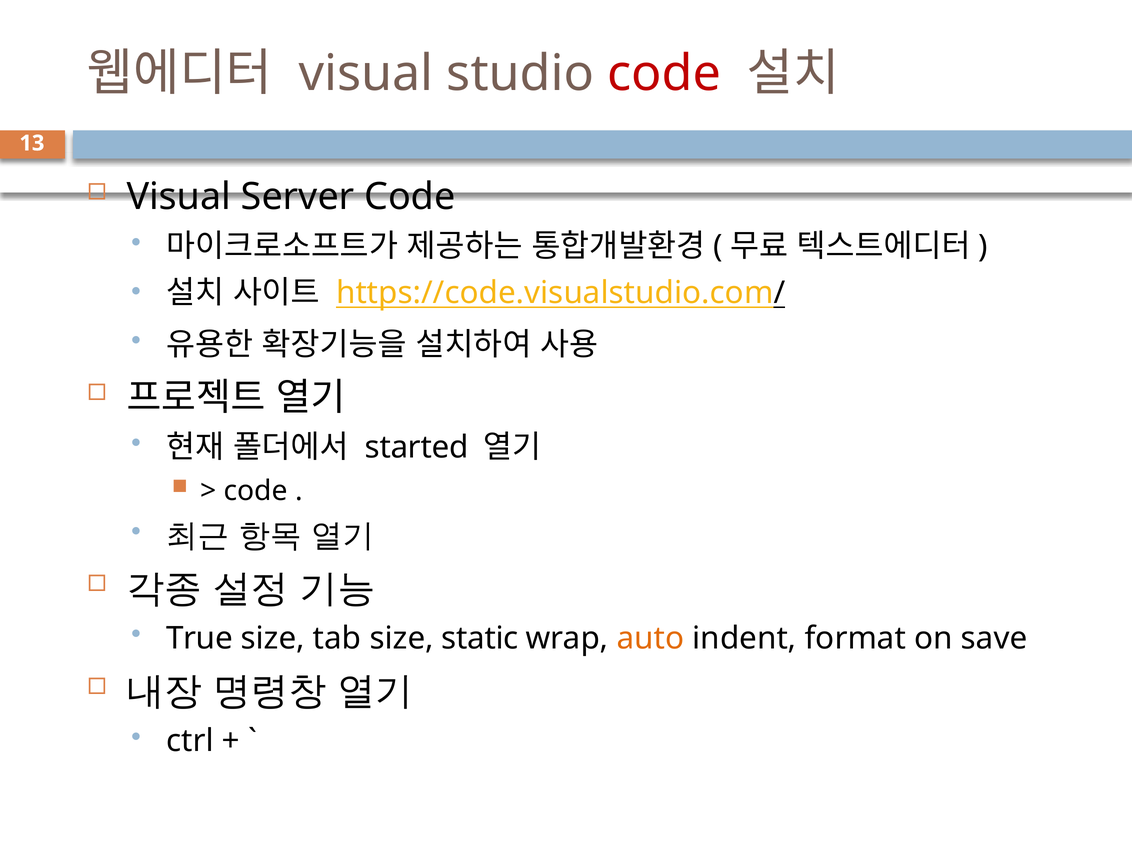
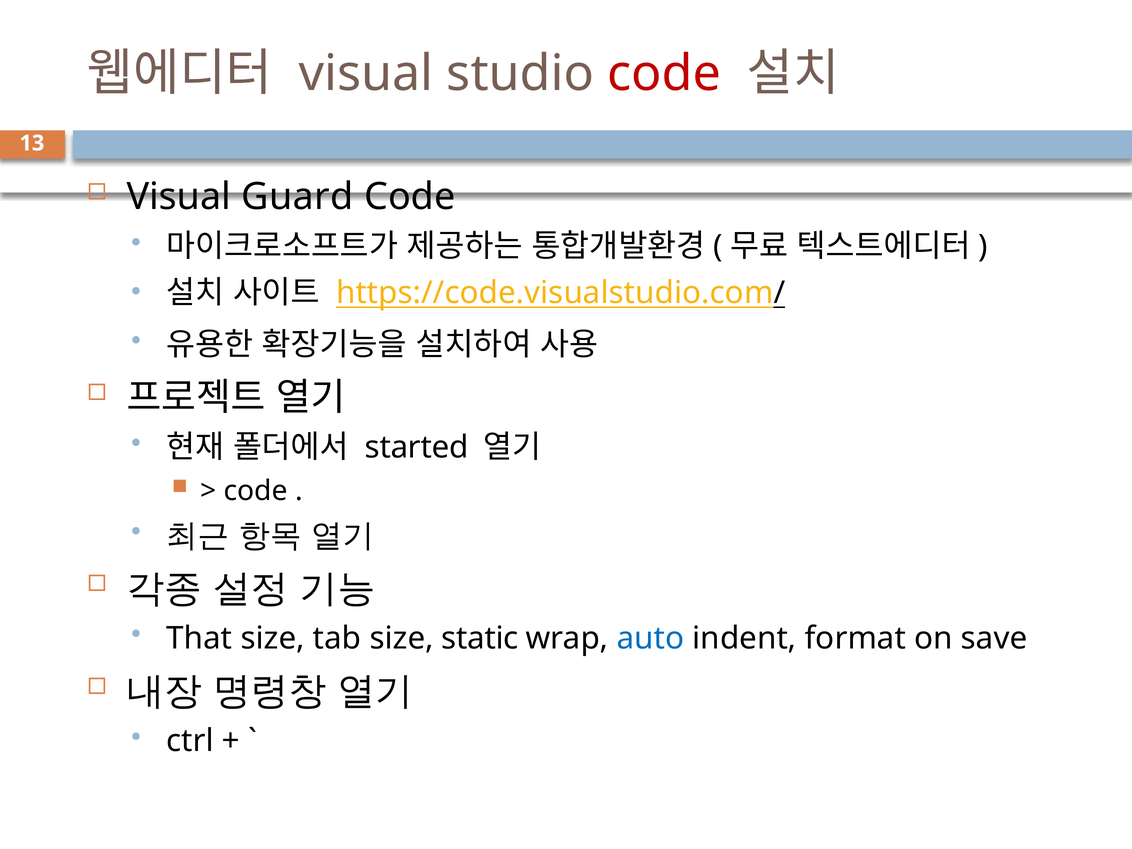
Server: Server -> Guard
True: True -> That
auto colour: orange -> blue
